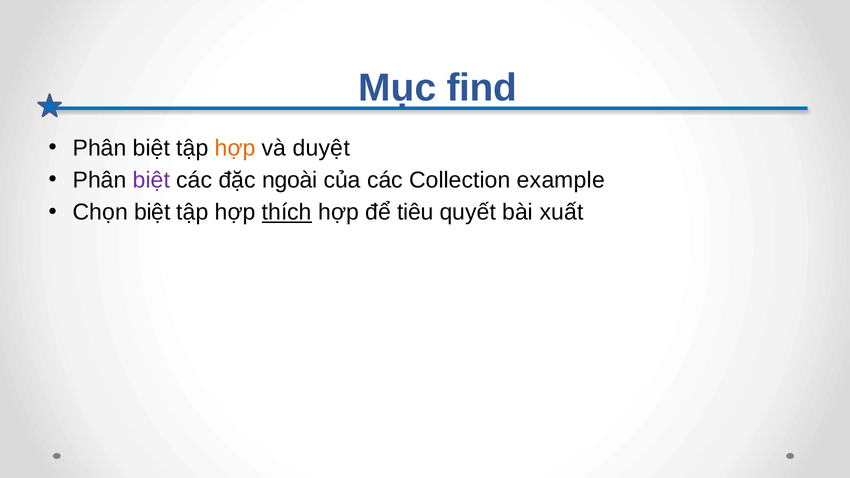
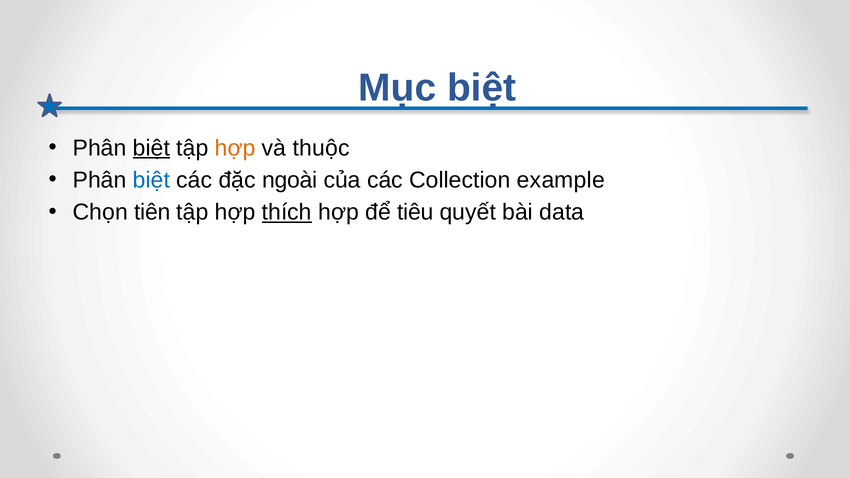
Mục find: find -> biệt
biệt at (151, 148) underline: none -> present
duyệt: duyệt -> thuộc
biệt at (151, 180) colour: purple -> blue
Chọn biệt: biệt -> tiên
xuất: xuất -> data
